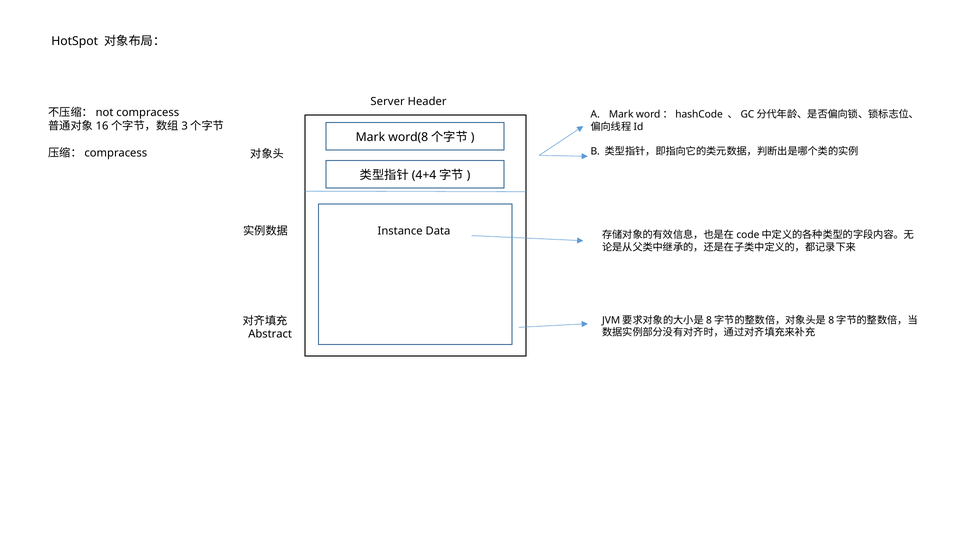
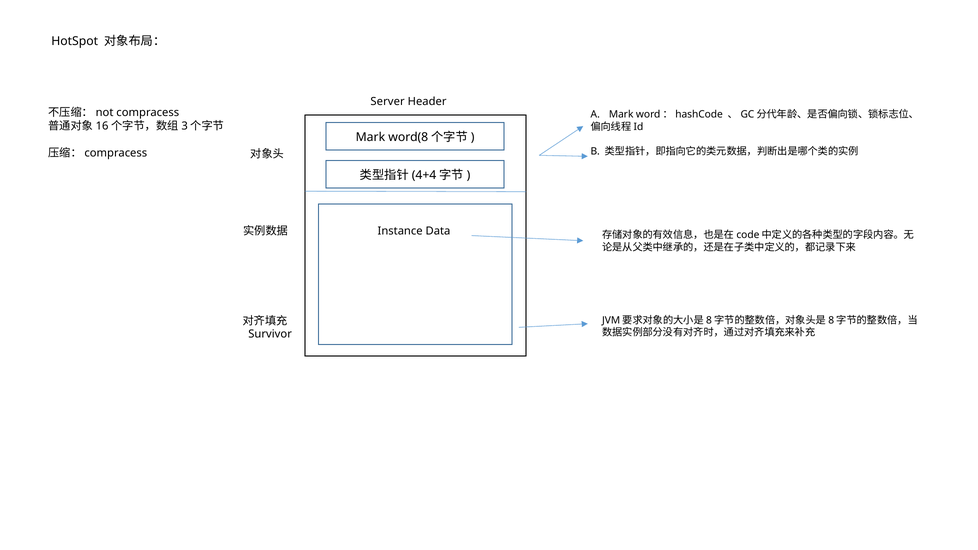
Abstract: Abstract -> Survivor
